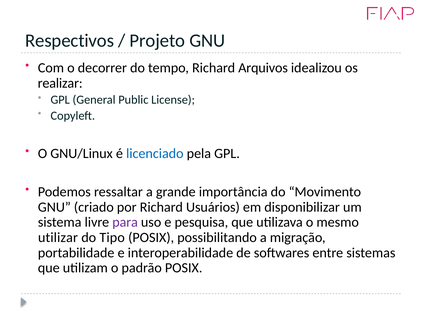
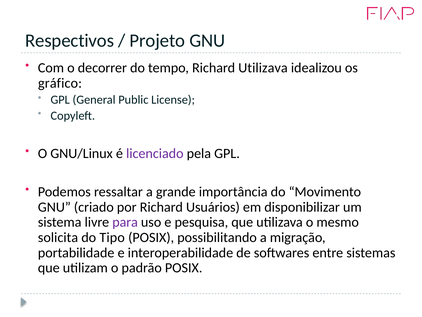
Richard Arquivos: Arquivos -> Utilizava
realizar: realizar -> gráfico
licenciado colour: blue -> purple
utilizar: utilizar -> solicita
